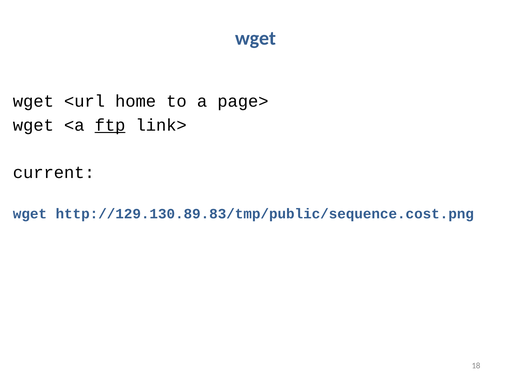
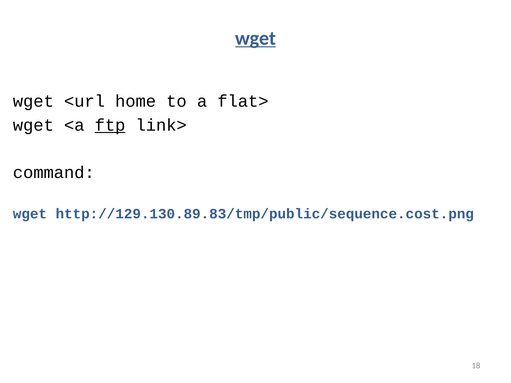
wget at (256, 38) underline: none -> present
page>: page> -> flat>
current: current -> command
